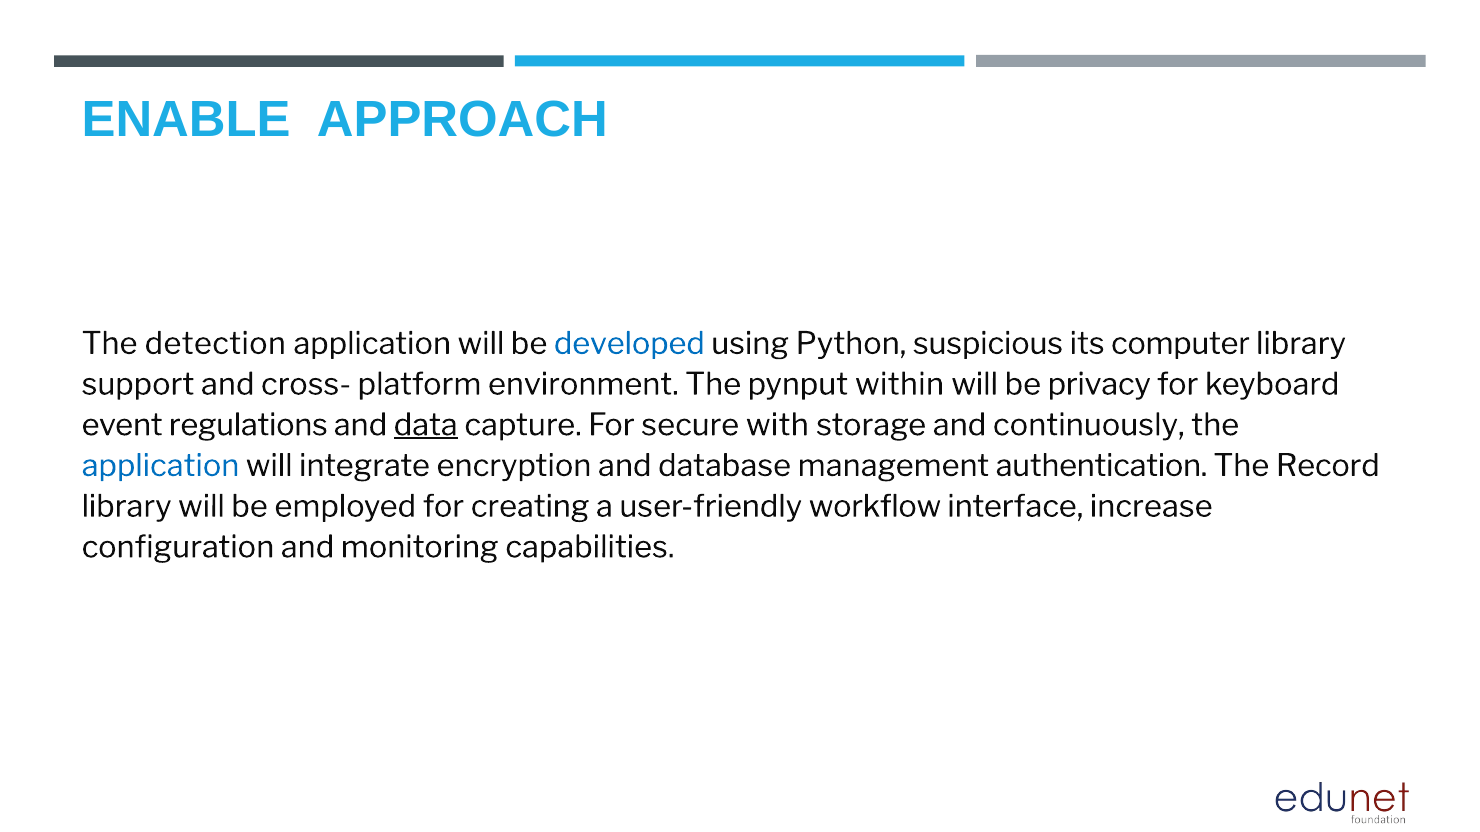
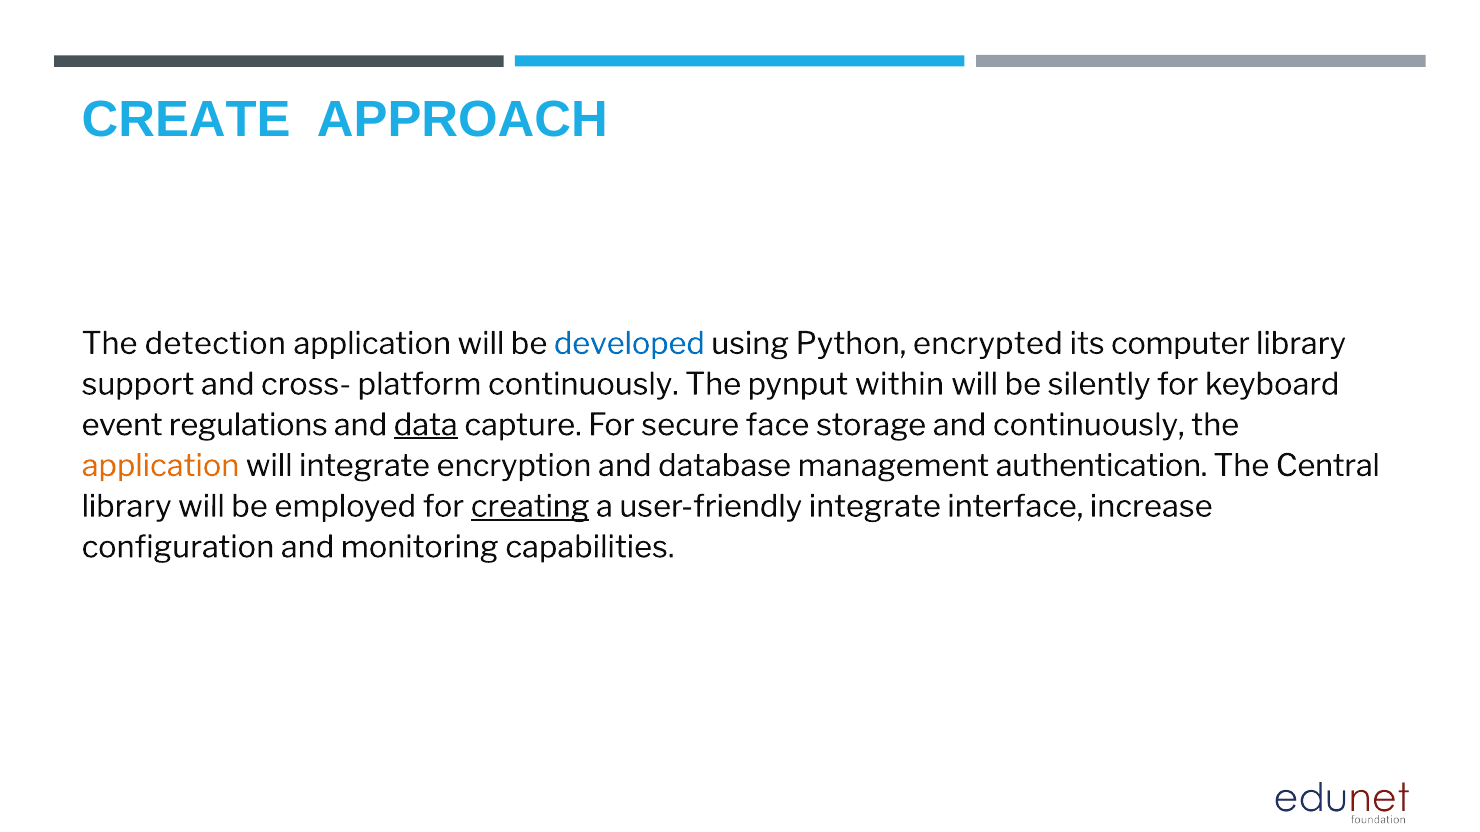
ENABLE: ENABLE -> CREATE
suspicious: suspicious -> encrypted
platform environment: environment -> continuously
privacy: privacy -> silently
with: with -> face
application at (160, 466) colour: blue -> orange
Record: Record -> Central
creating underline: none -> present
user-friendly workflow: workflow -> integrate
